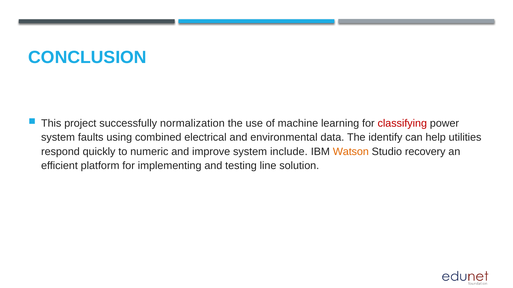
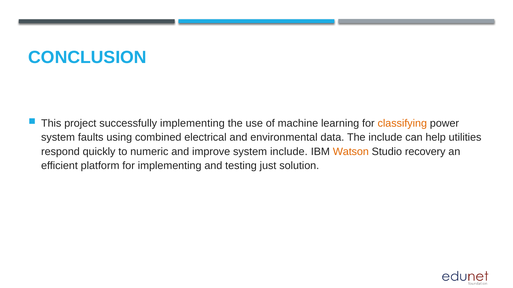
successfully normalization: normalization -> implementing
classifying colour: red -> orange
The identify: identify -> include
line: line -> just
